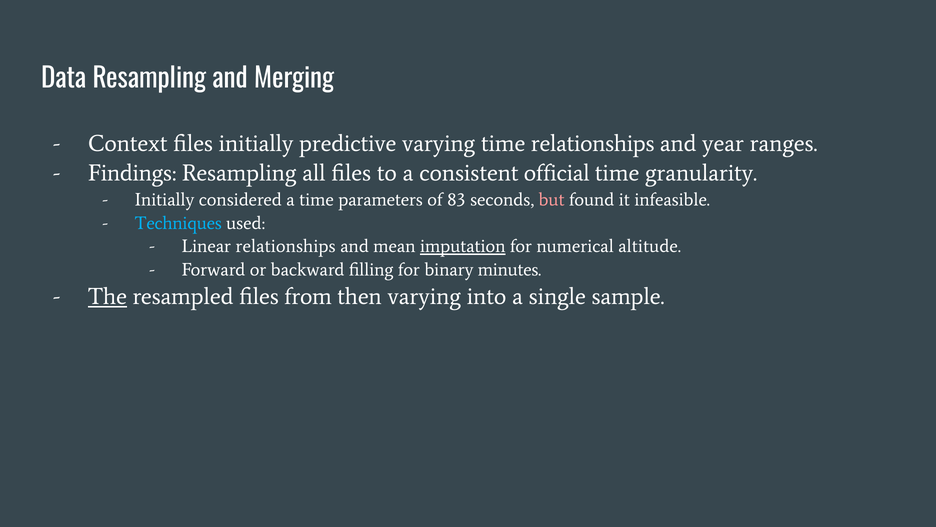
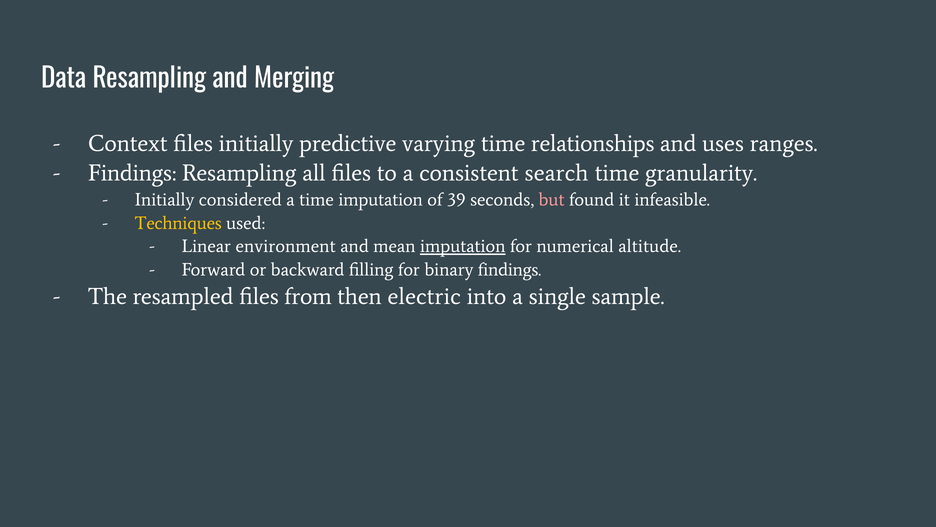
year: year -> uses
official: official -> search
time parameters: parameters -> imputation
83: 83 -> 39
Techniques colour: light blue -> yellow
Linear relationships: relationships -> environment
binary minutes: minutes -> findings
The underline: present -> none
then varying: varying -> electric
